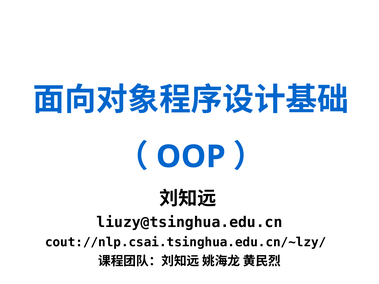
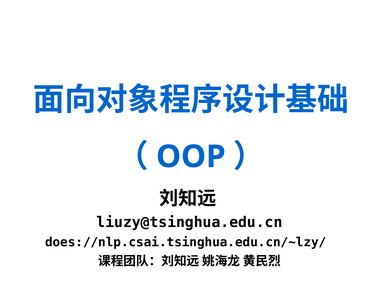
cout://nlp.csai.tsinghua.edu.cn/~lzy/: cout://nlp.csai.tsinghua.edu.cn/~lzy/ -> does://nlp.csai.tsinghua.edu.cn/~lzy/
